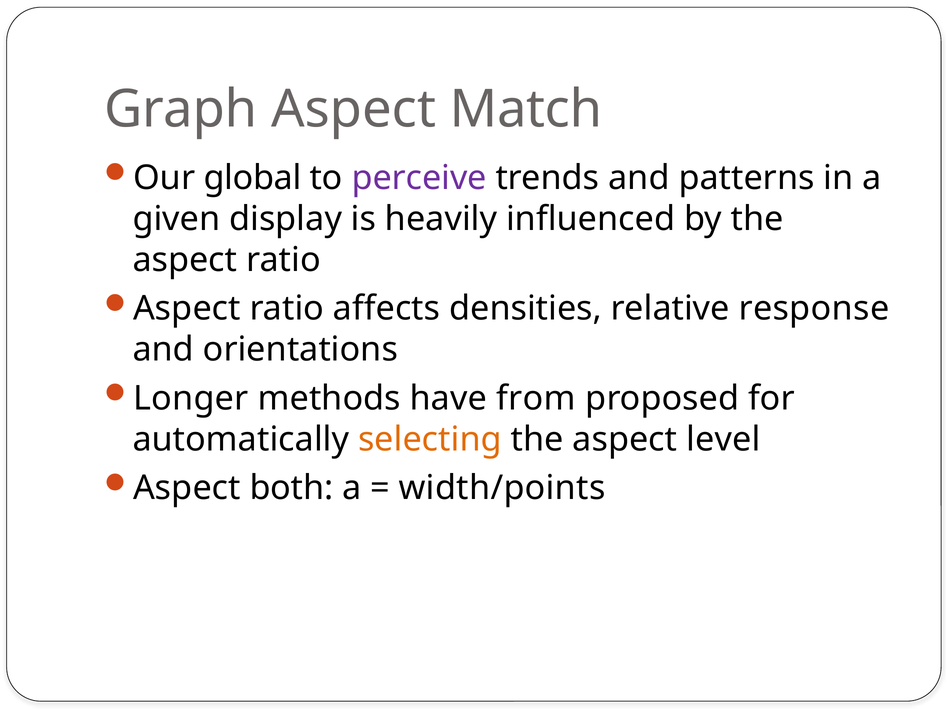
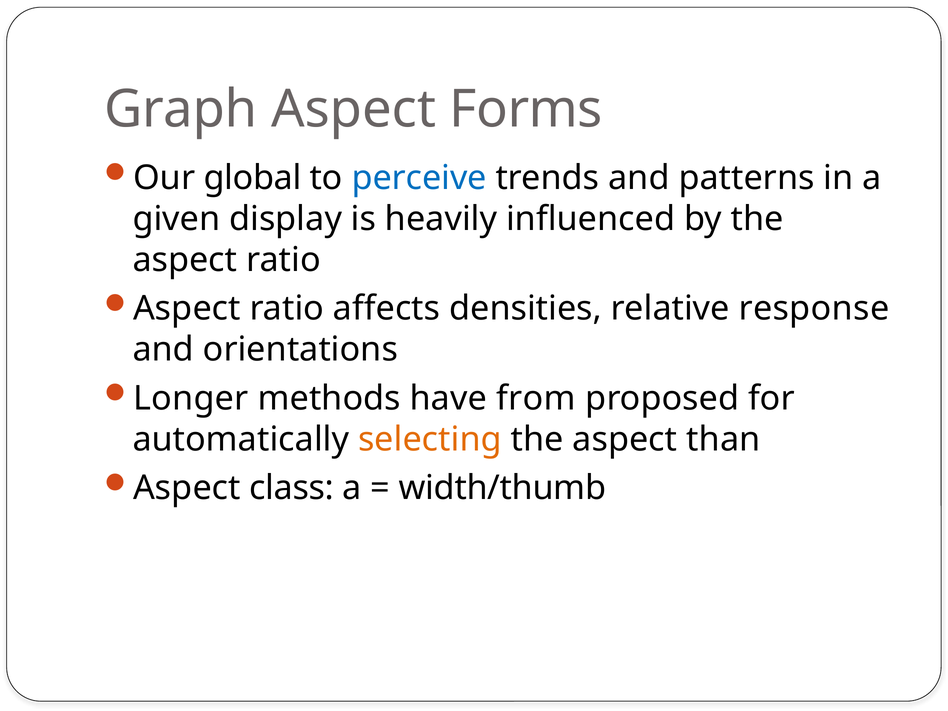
Match: Match -> Forms
perceive colour: purple -> blue
level: level -> than
both: both -> class
width/points: width/points -> width/thumb
